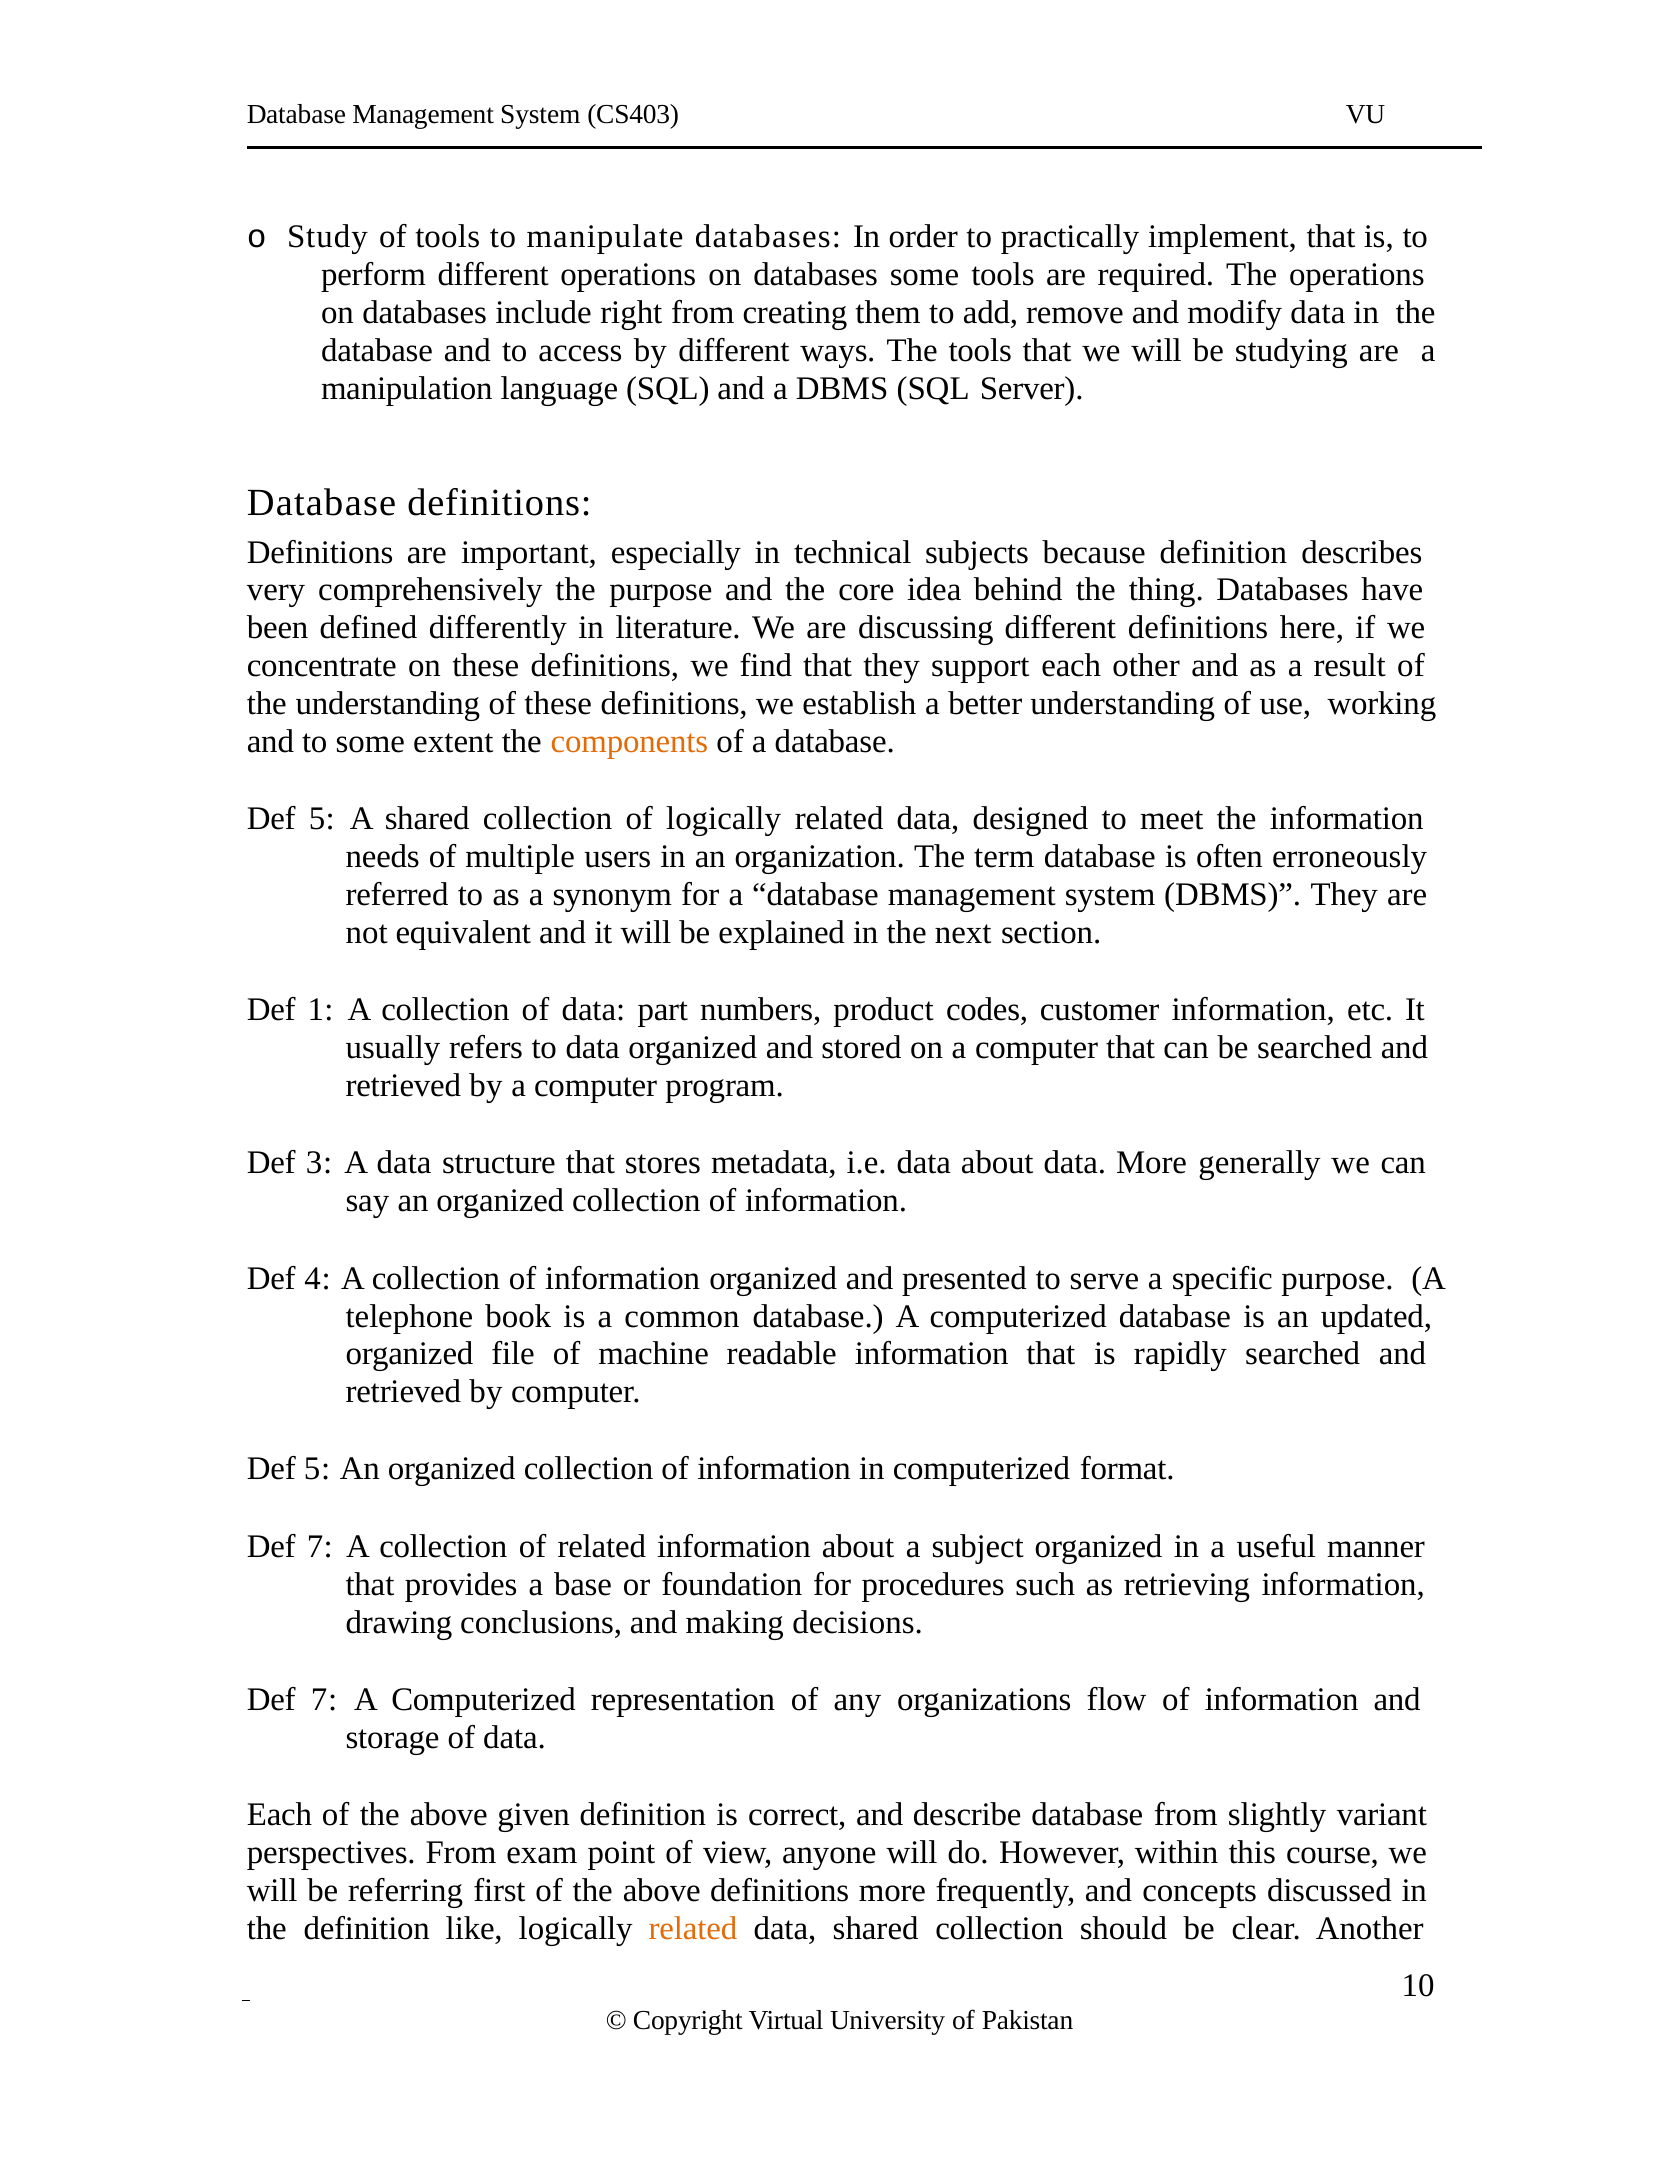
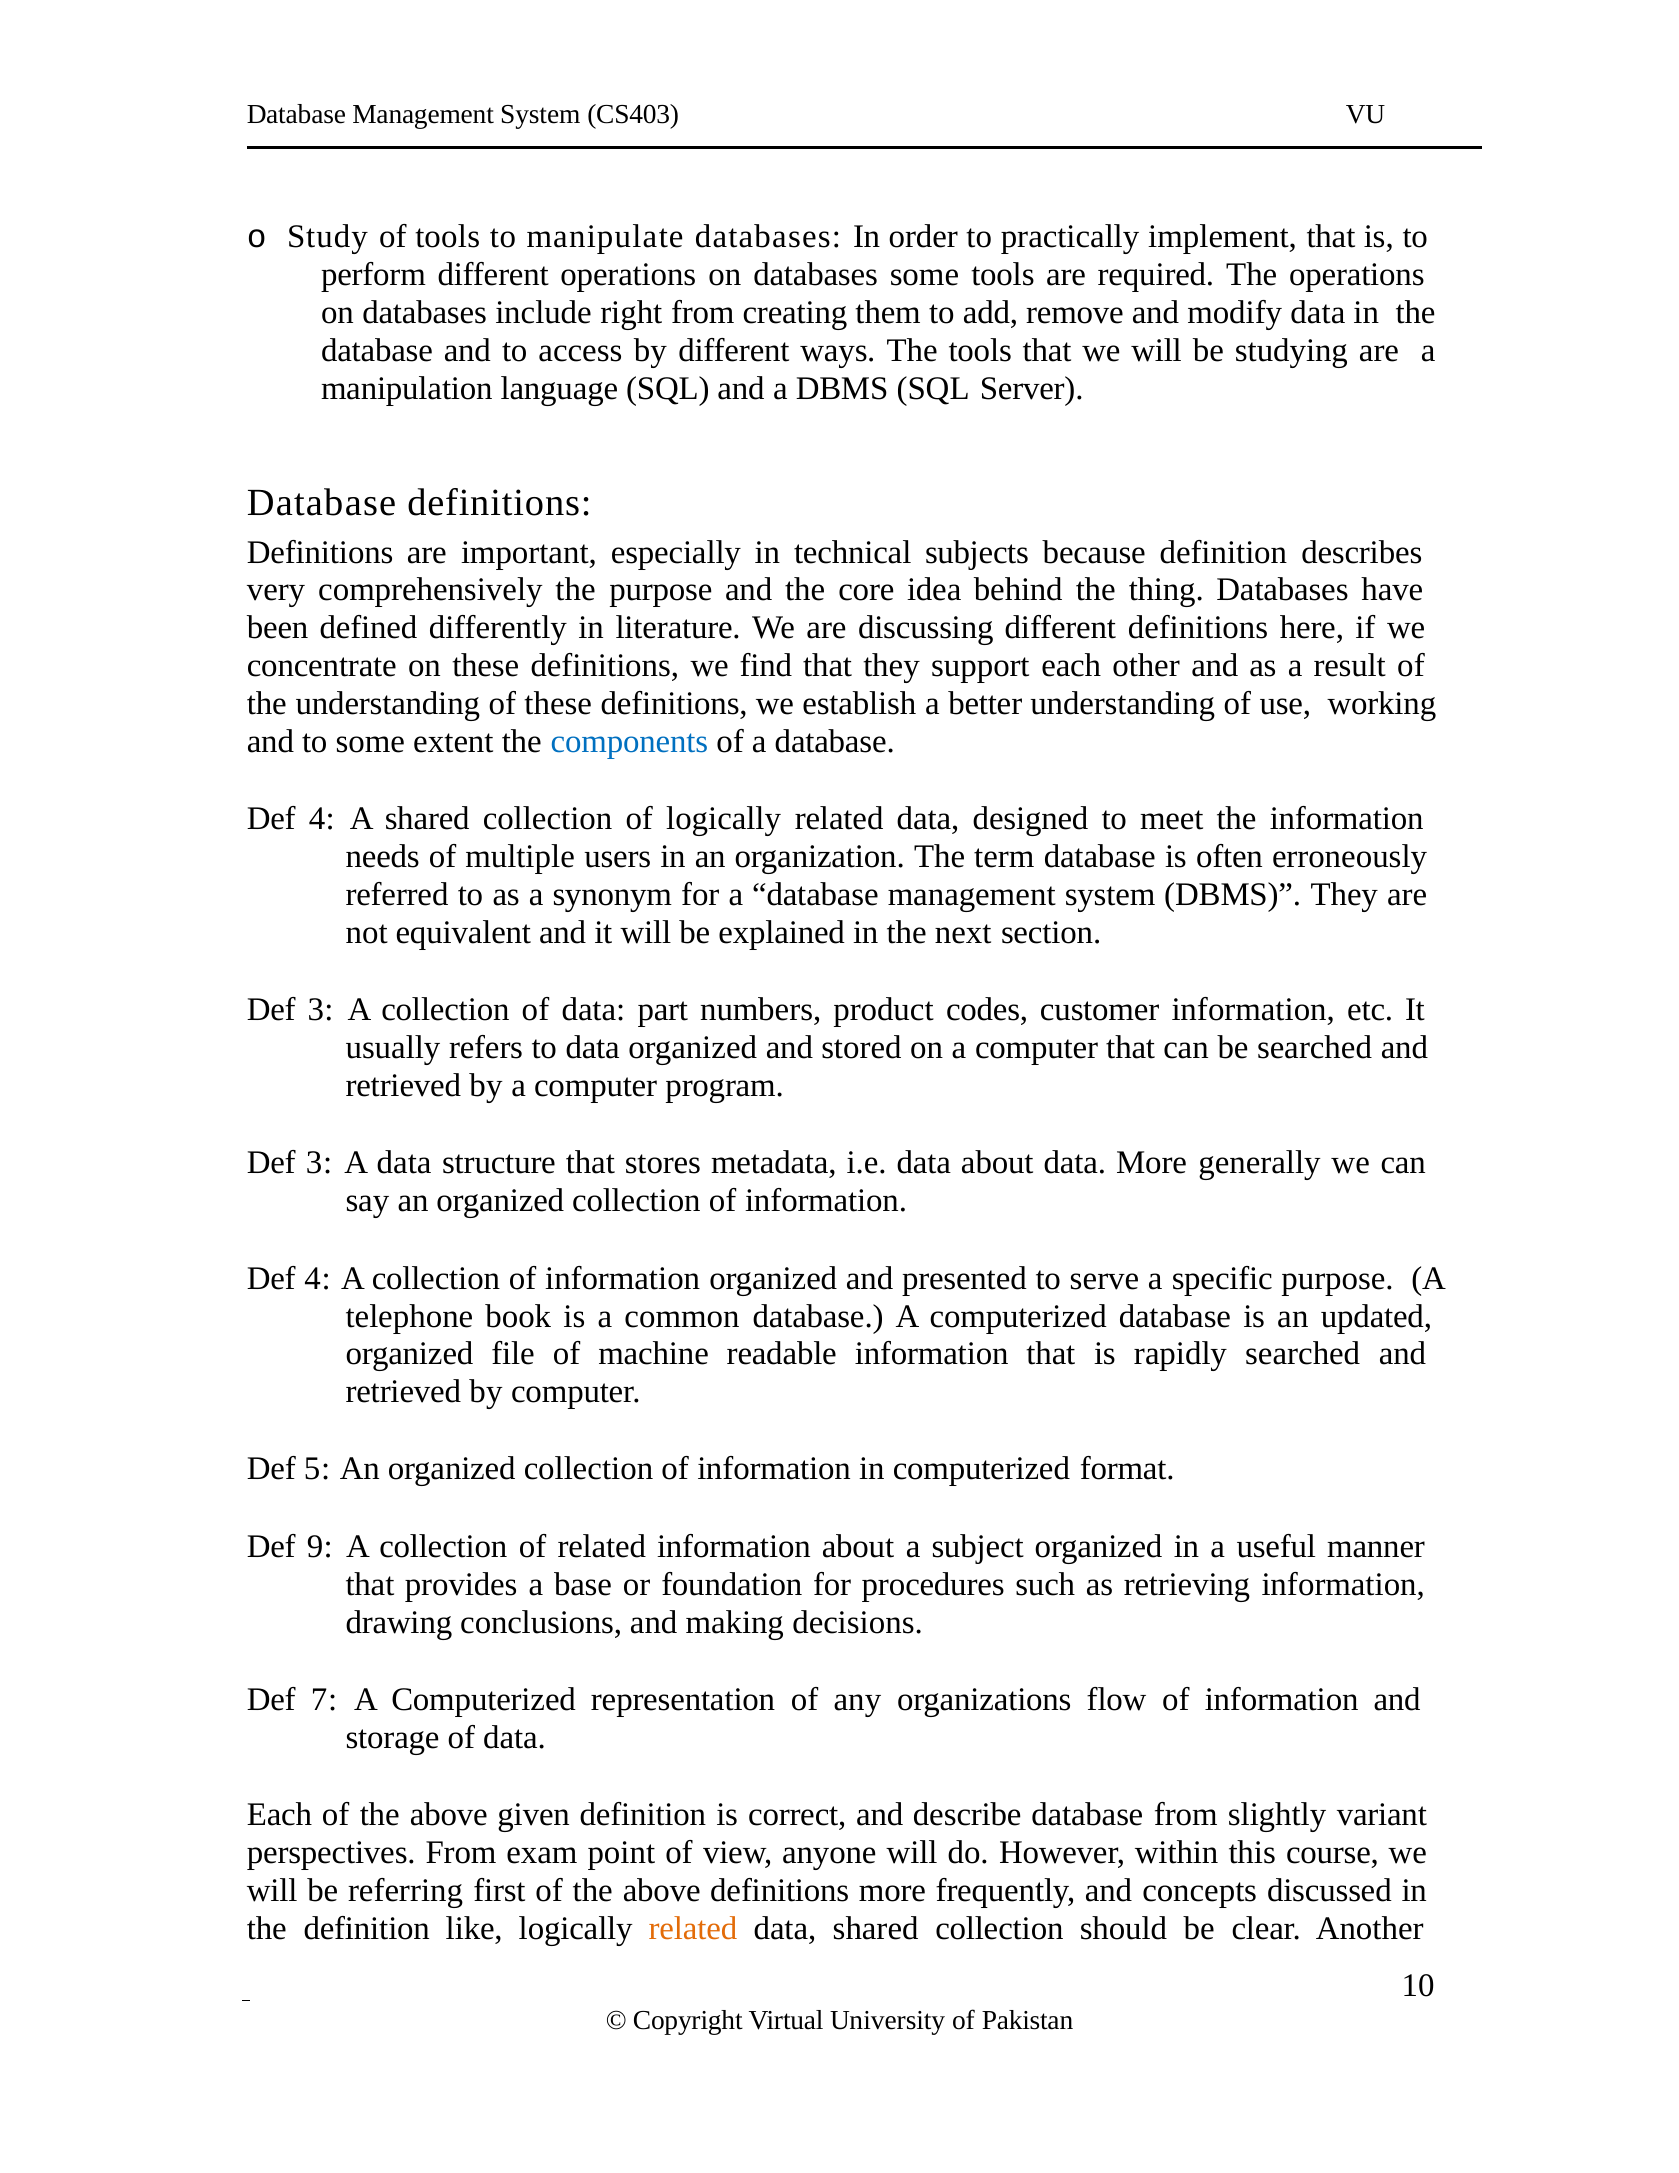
components colour: orange -> blue
5 at (322, 819): 5 -> 4
1 at (321, 1010): 1 -> 3
7 at (320, 1546): 7 -> 9
